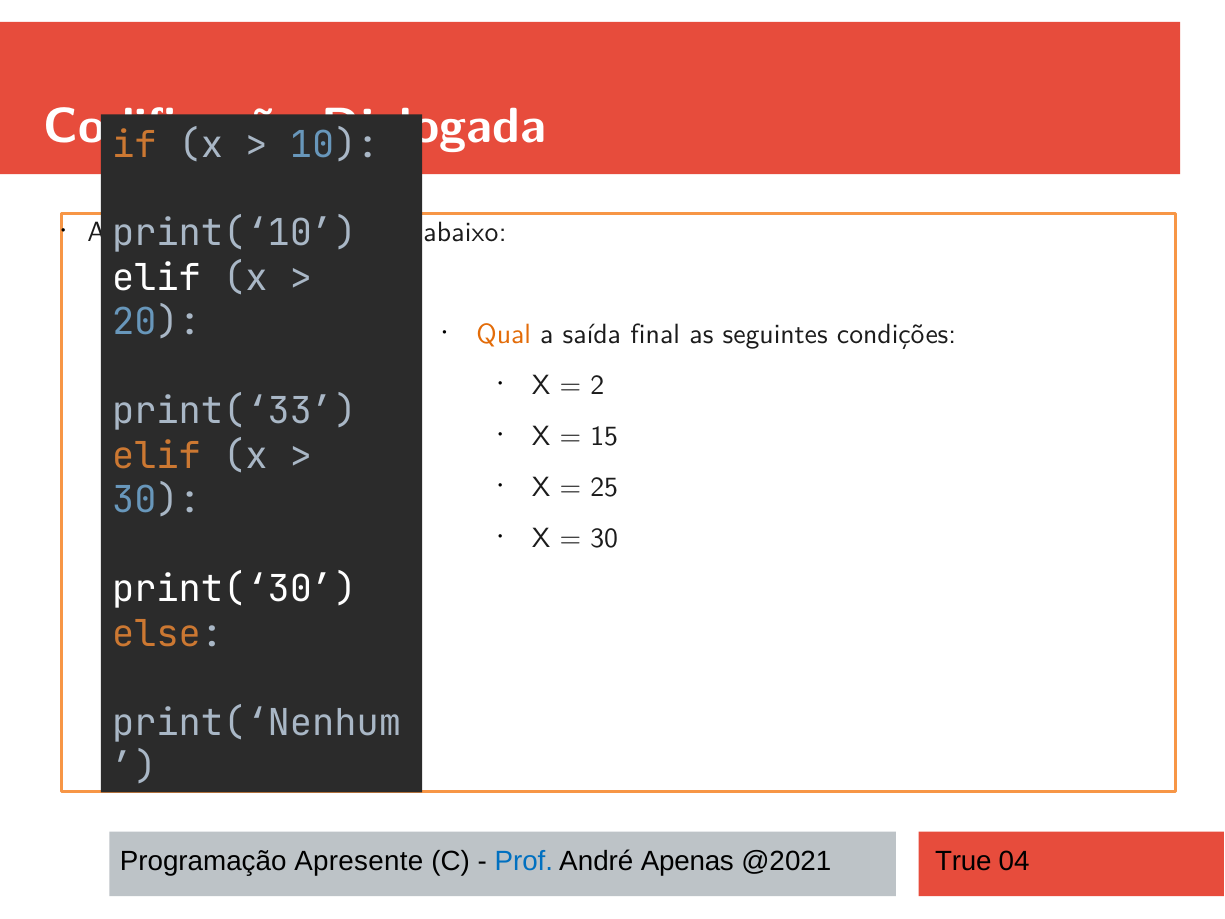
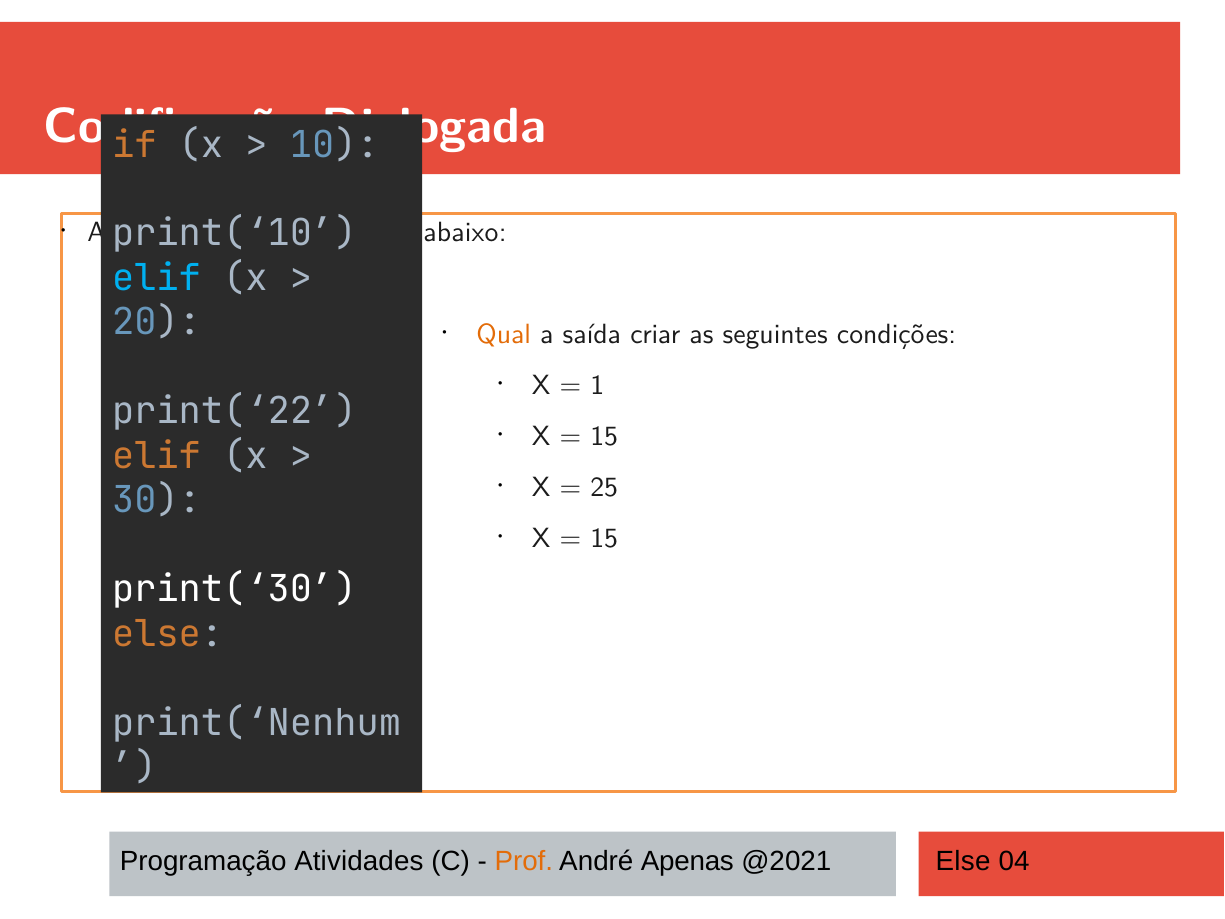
elif at (156, 278) colour: white -> light blue
final: final -> criar
2: 2 -> 1
print(‘33: print(‘33 -> print(‘22
30 at (604, 538): 30 -> 15
Apresente: Apresente -> Atividades
Prof colour: blue -> orange
@2021 True: True -> Else
